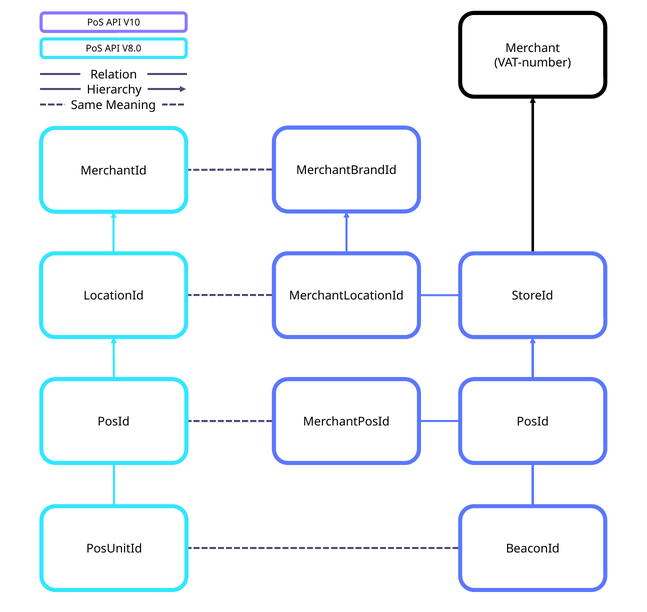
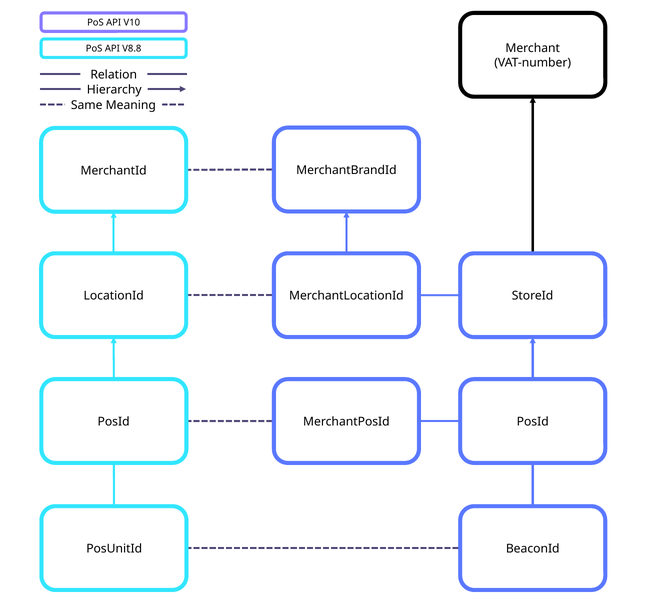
V8.0: V8.0 -> V8.8
